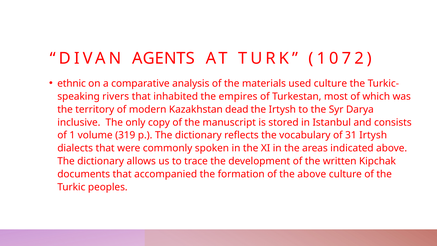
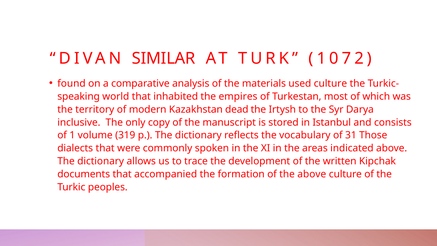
AGENTS: AGENTS -> SIMILAR
ethnic: ethnic -> found
rivers: rivers -> world
31 Irtysh: Irtysh -> Those
